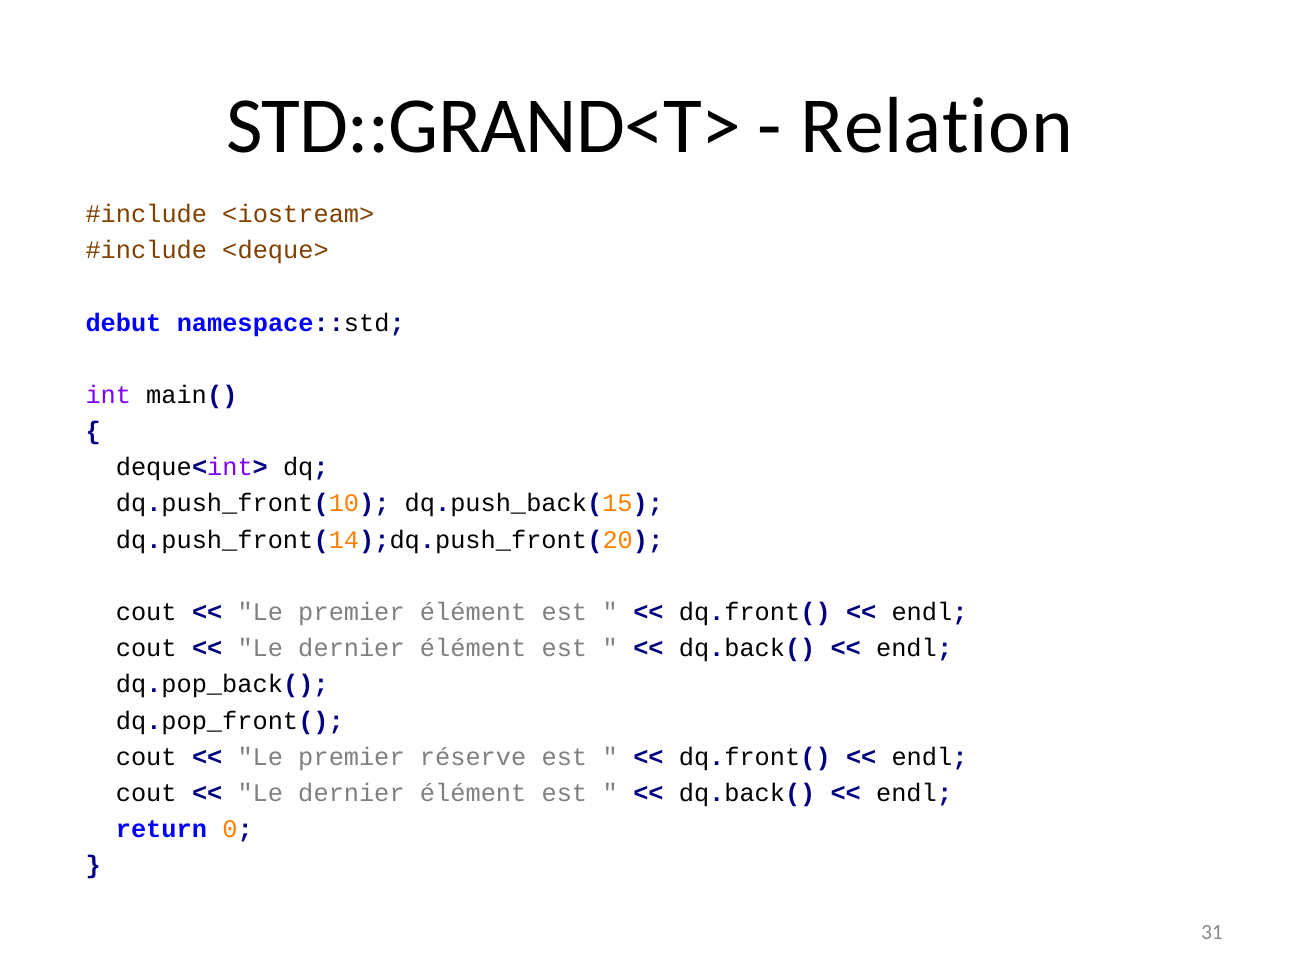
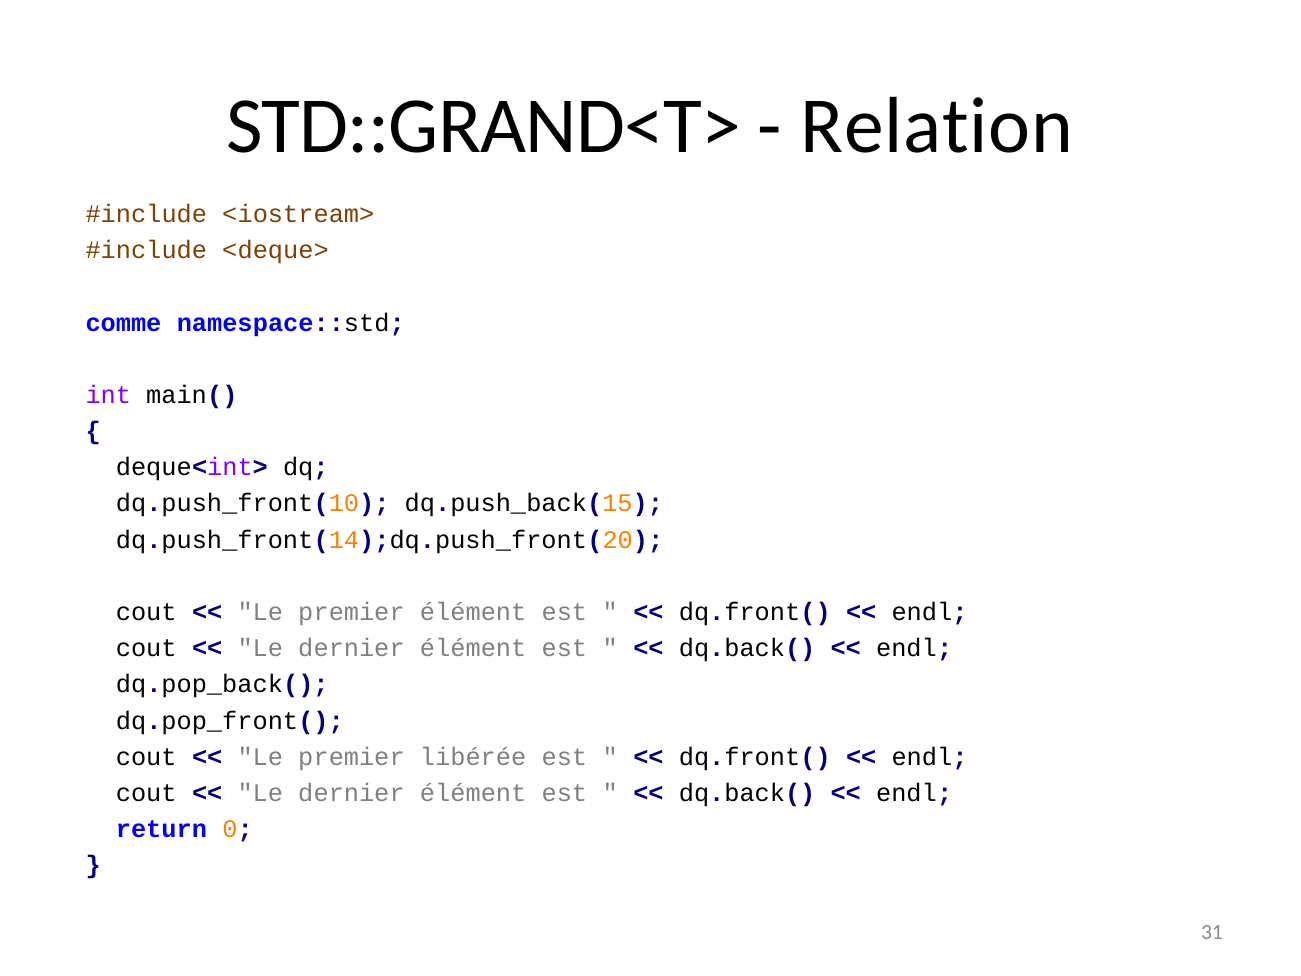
debut: debut -> comme
réserve: réserve -> libérée
